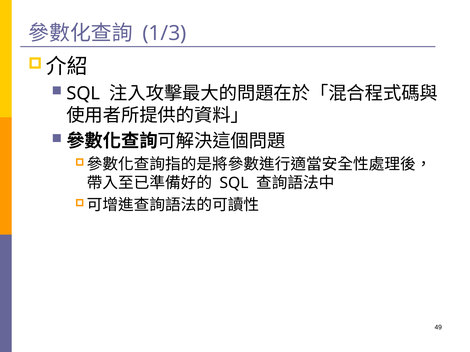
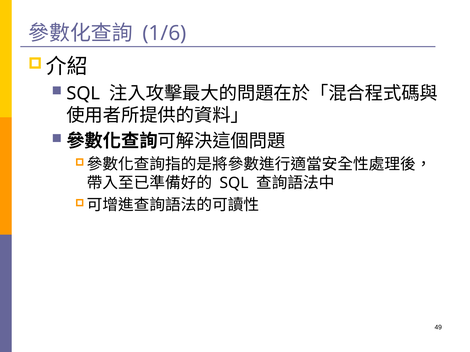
1/3: 1/3 -> 1/6
